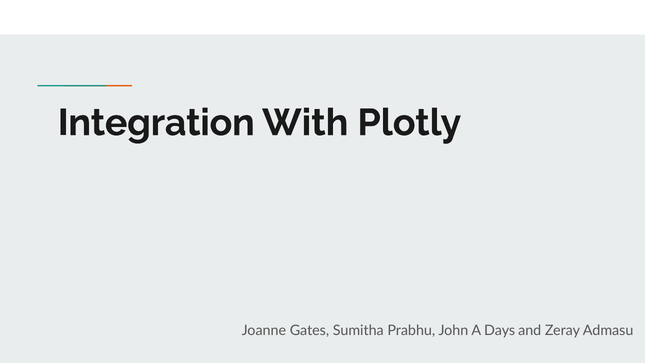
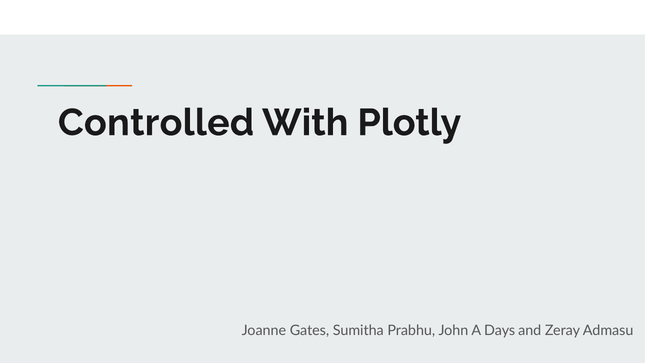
Integration: Integration -> Controlled
